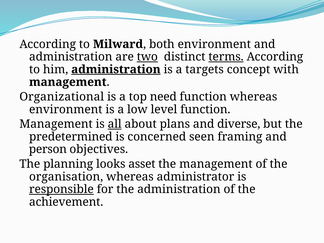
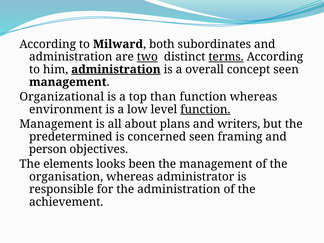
both environment: environment -> subordinates
targets: targets -> overall
concept with: with -> seen
need: need -> than
function at (205, 109) underline: none -> present
all underline: present -> none
diverse: diverse -> writers
planning: planning -> elements
asset: asset -> been
responsible underline: present -> none
